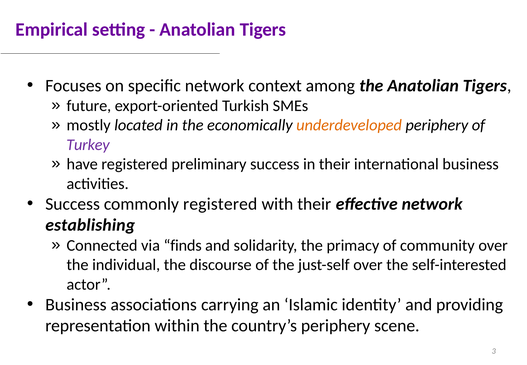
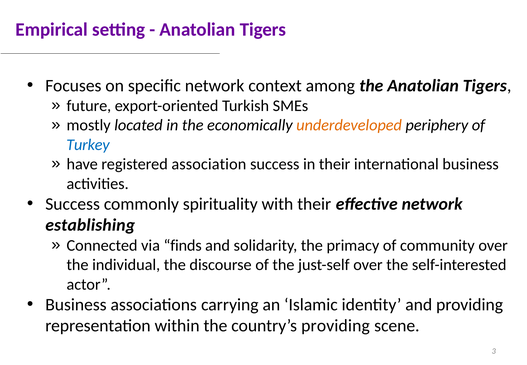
Turkey colour: purple -> blue
preliminary: preliminary -> association
commonly registered: registered -> spirituality
country’s periphery: periphery -> providing
